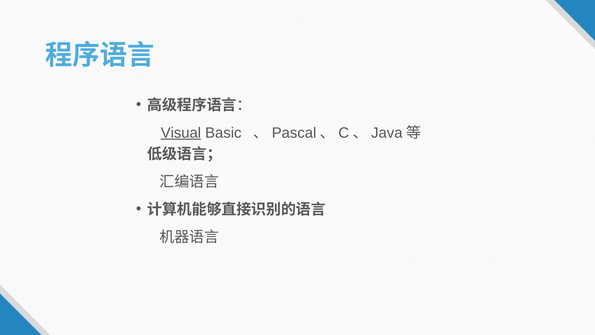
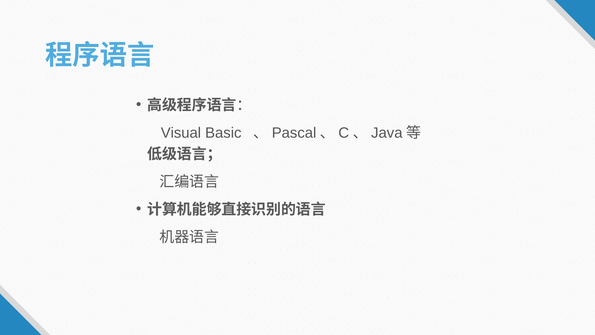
Visual underline: present -> none
